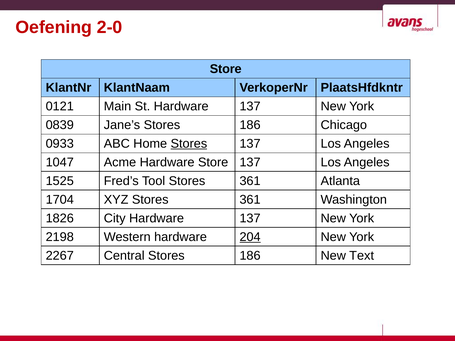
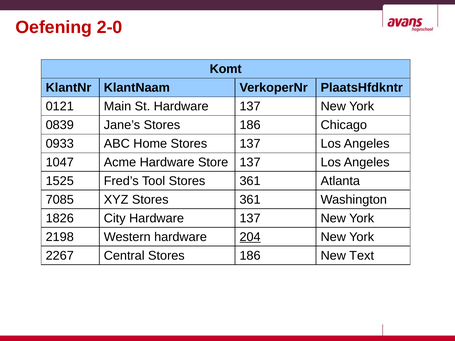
Store at (226, 69): Store -> Komt
Stores at (189, 144) underline: present -> none
1704: 1704 -> 7085
